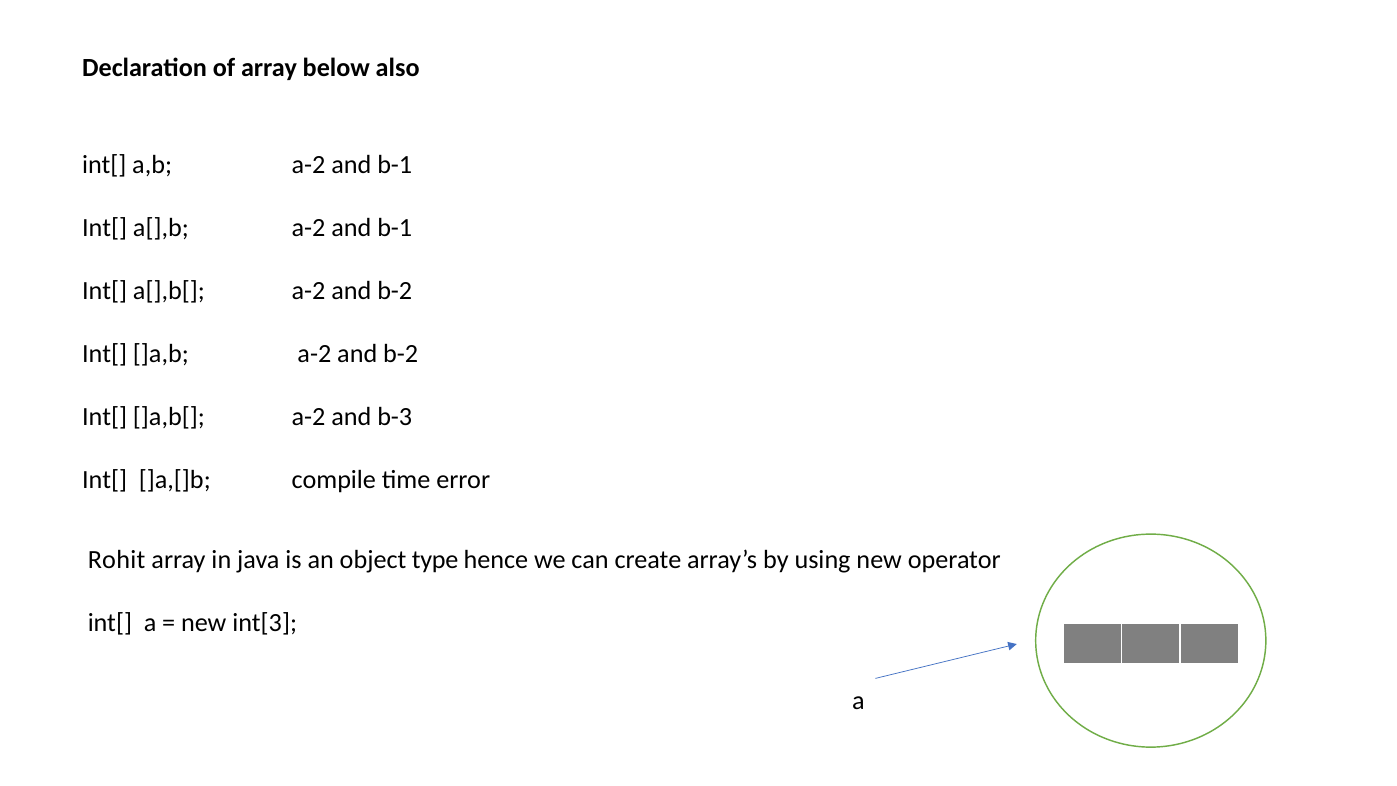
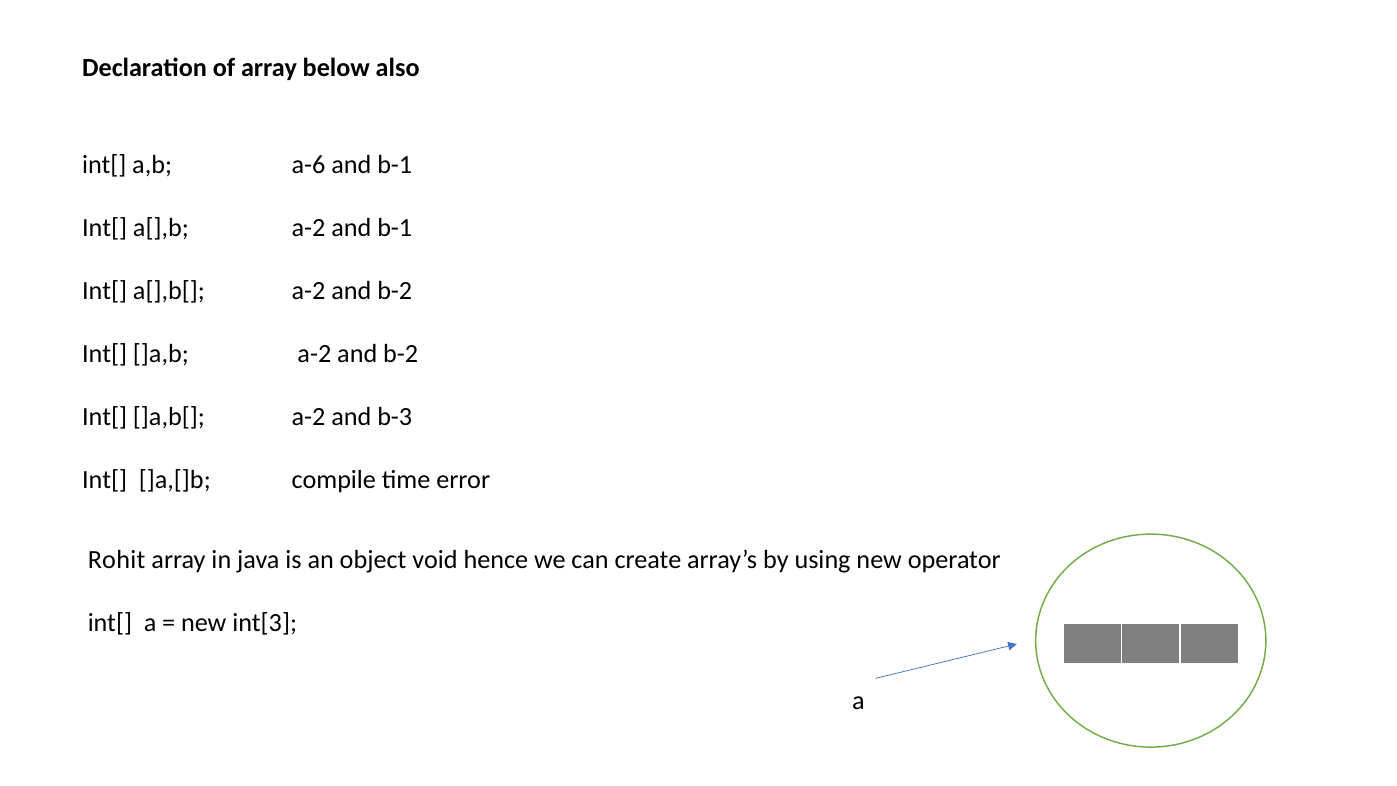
a,b a-2: a-2 -> a-6
type: type -> void
